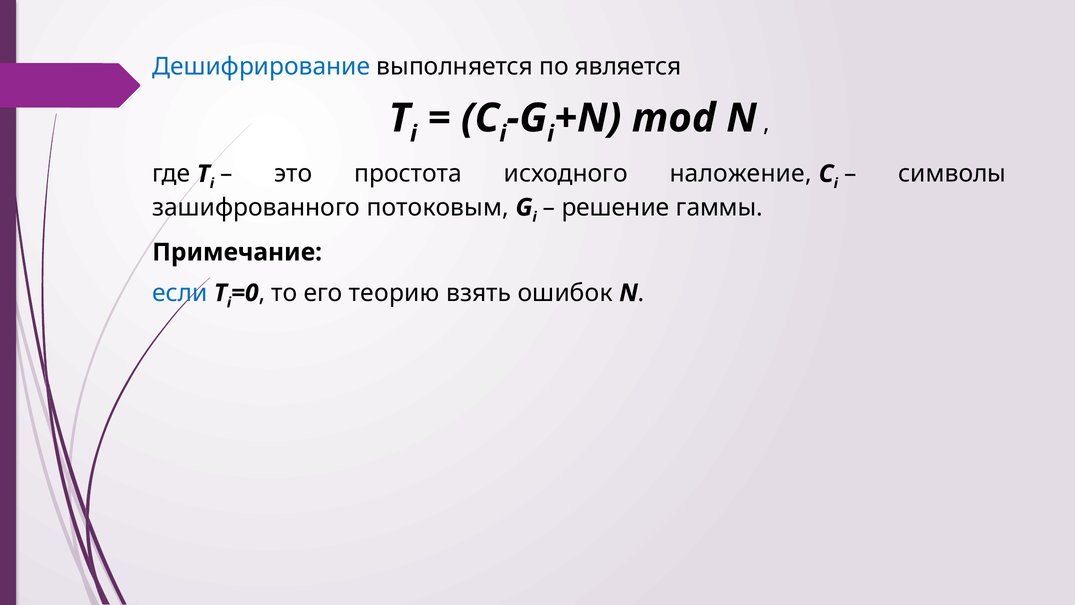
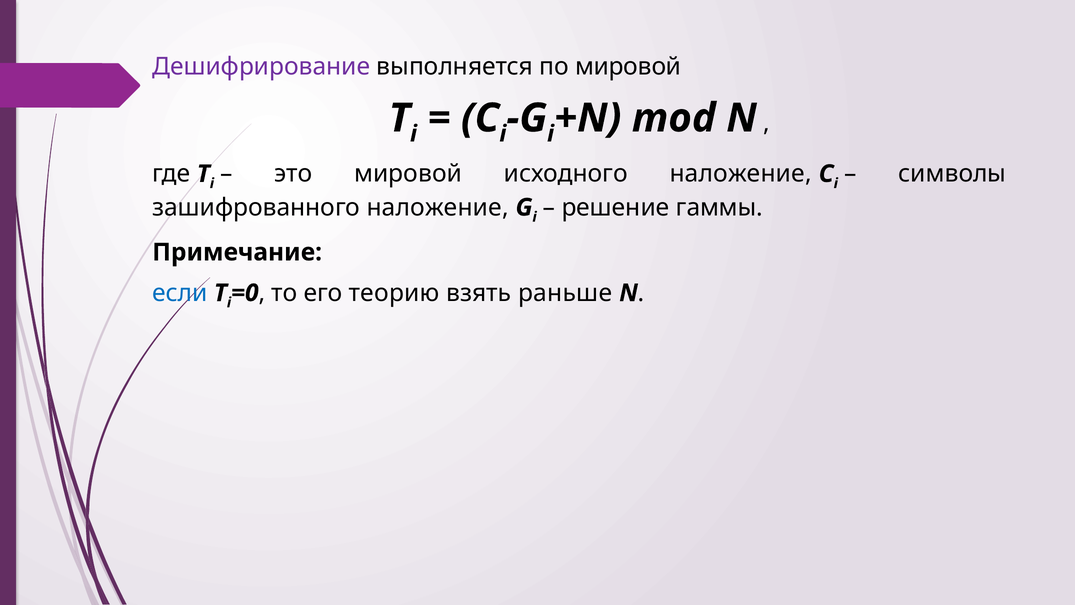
Дешифрирование colour: blue -> purple
по является: является -> мировой
это простота: простота -> мировой
зашифрованного потоковым: потоковым -> наложение
ошибок: ошибок -> раньше
